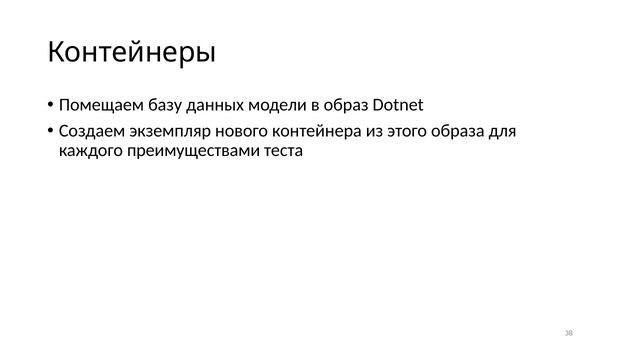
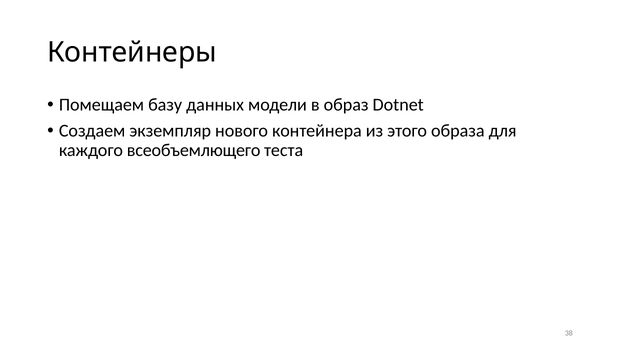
преимуществами: преимуществами -> всеобъемлющего
